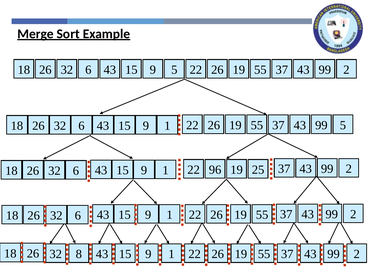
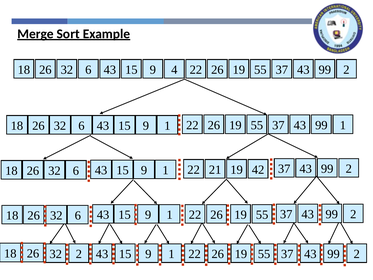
9 5: 5 -> 4
99 5: 5 -> 1
96: 96 -> 21
25: 25 -> 42
32 8: 8 -> 2
